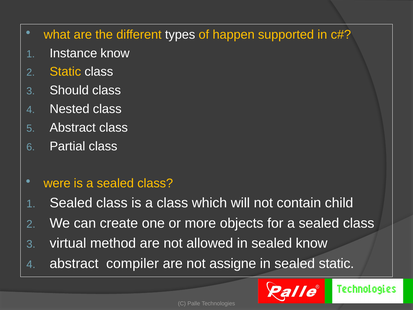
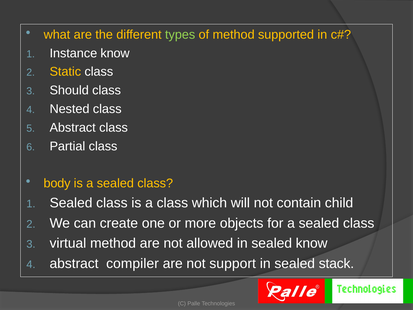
types colour: white -> light green
of happen: happen -> method
were: were -> body
assigne: assigne -> support
sealed static: static -> stack
